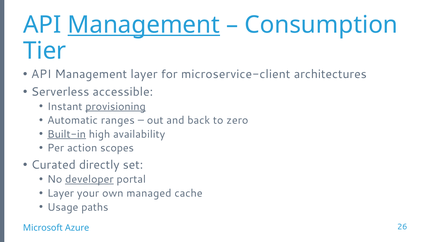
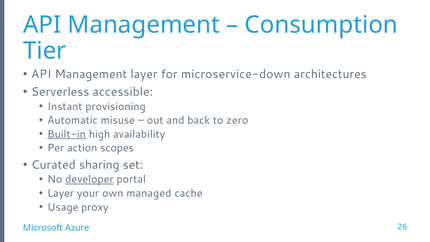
Management at (144, 25) underline: present -> none
microservice-client: microservice-client -> microservice-down
provisioning underline: present -> none
ranges: ranges -> misuse
directly: directly -> sharing
paths: paths -> proxy
